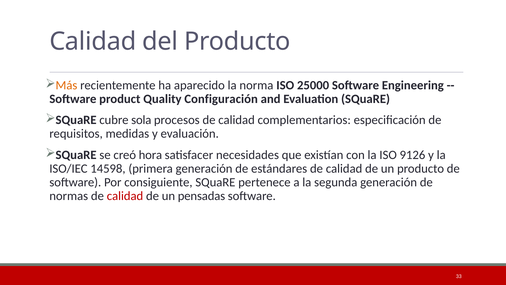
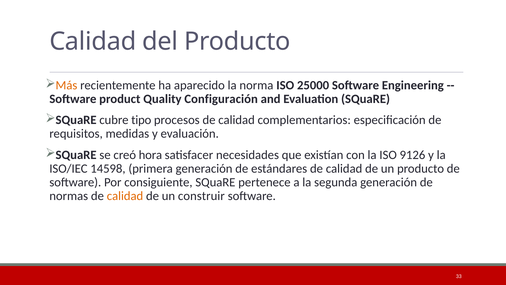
sola: sola -> tipo
calidad at (125, 196) colour: red -> orange
pensadas: pensadas -> construir
